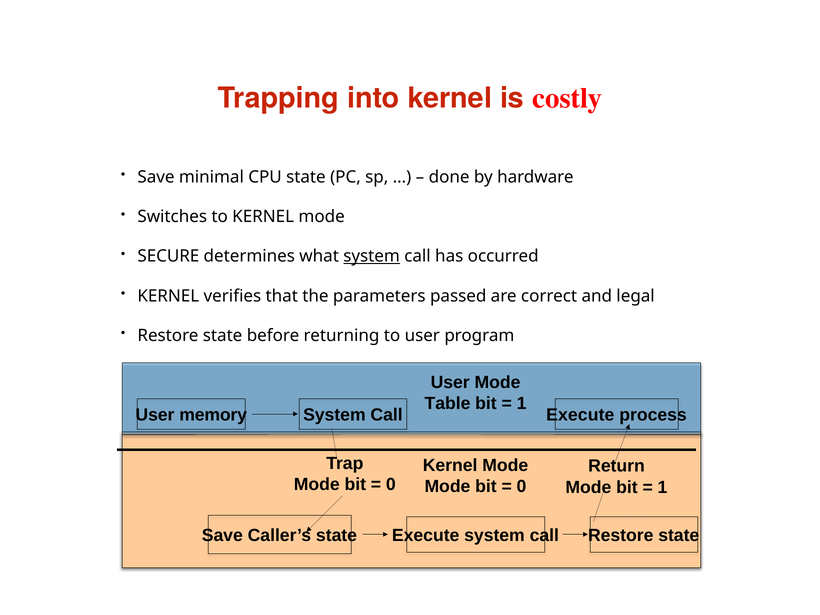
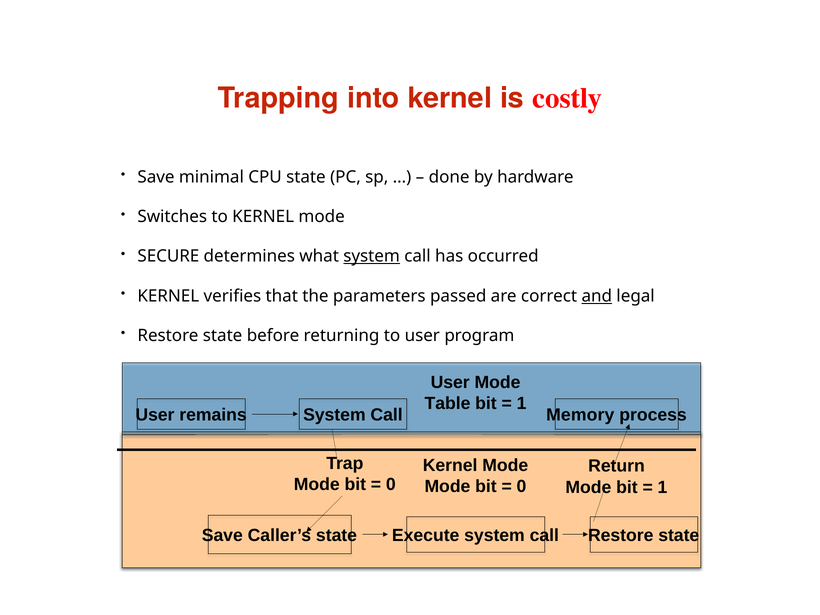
and underline: none -> present
memory: memory -> remains
Execute at (580, 415): Execute -> Memory
